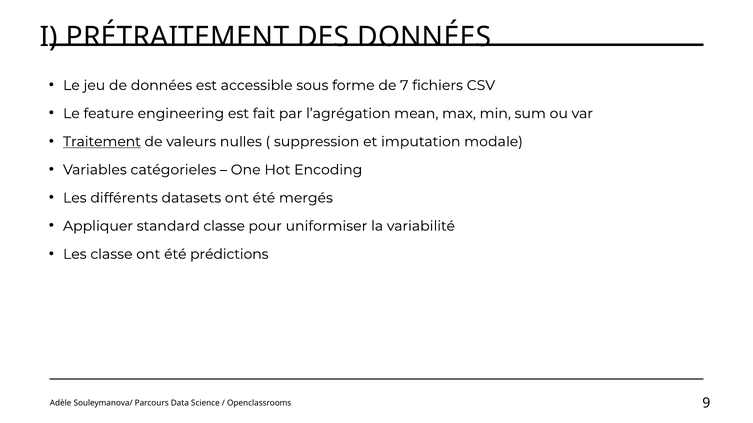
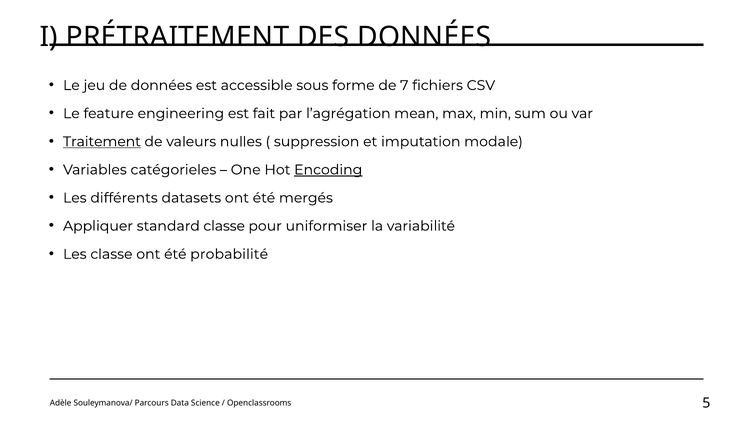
Encoding underline: none -> present
prédictions: prédictions -> probabilité
9: 9 -> 5
